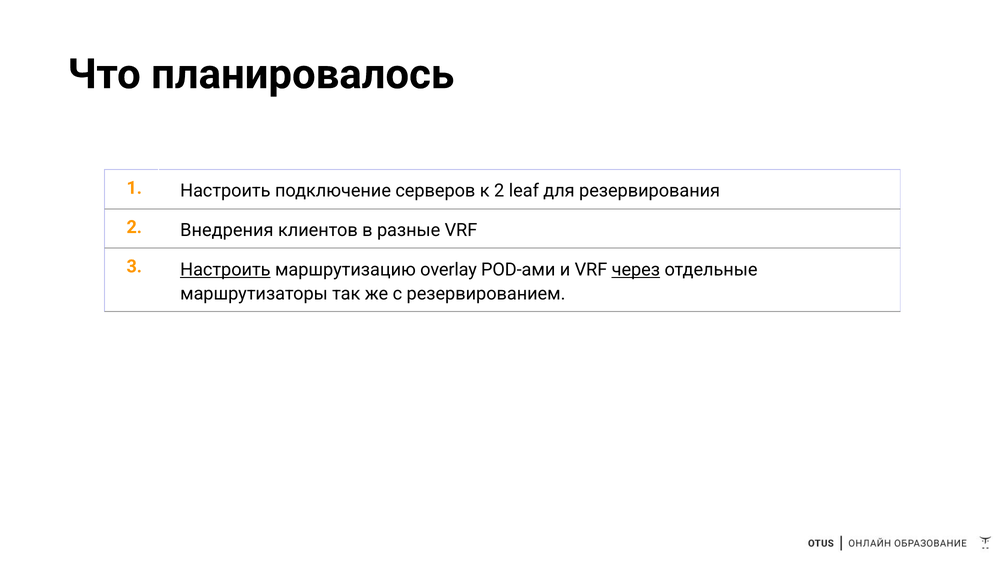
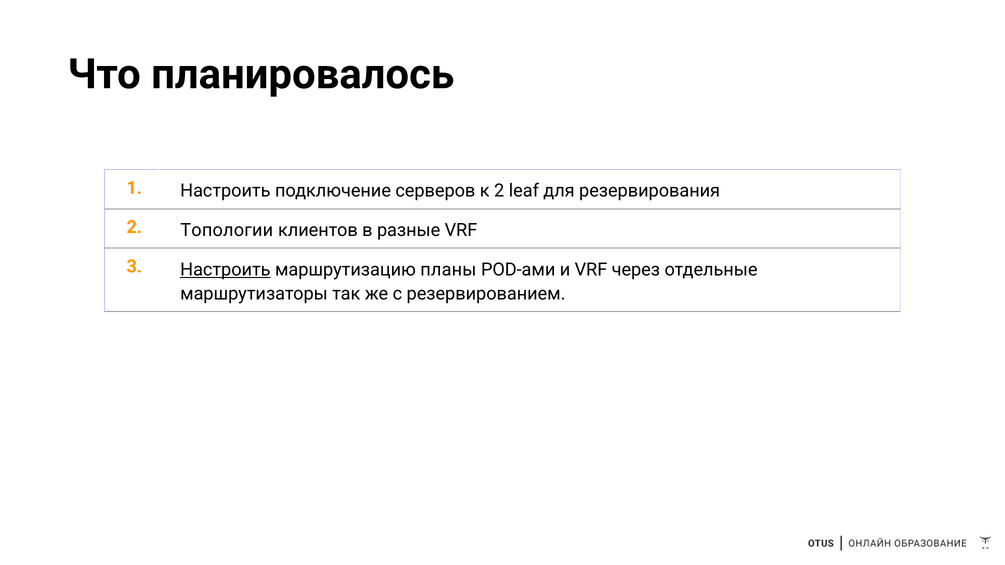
Внедрения: Внедрения -> Топологии
overlay: overlay -> планы
через underline: present -> none
